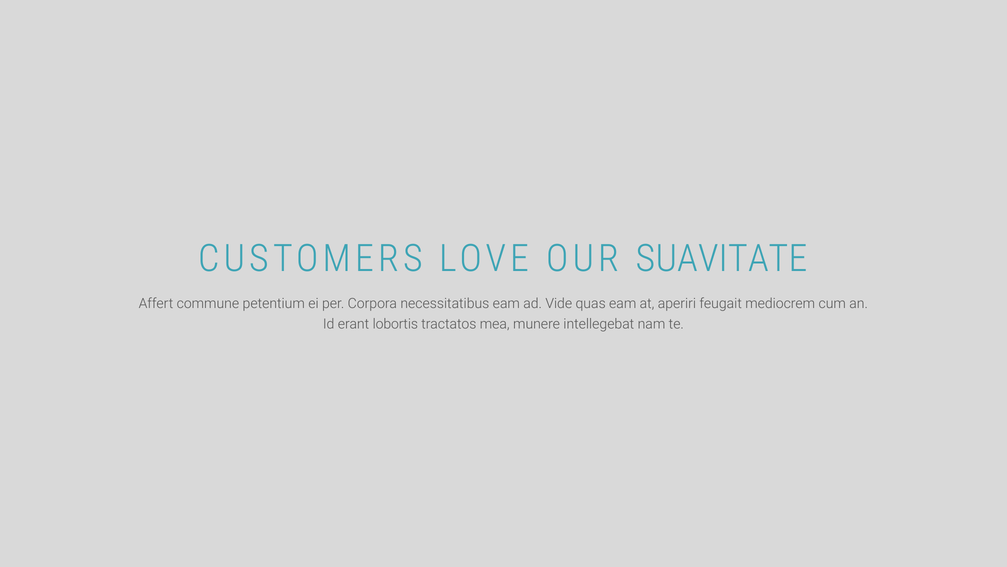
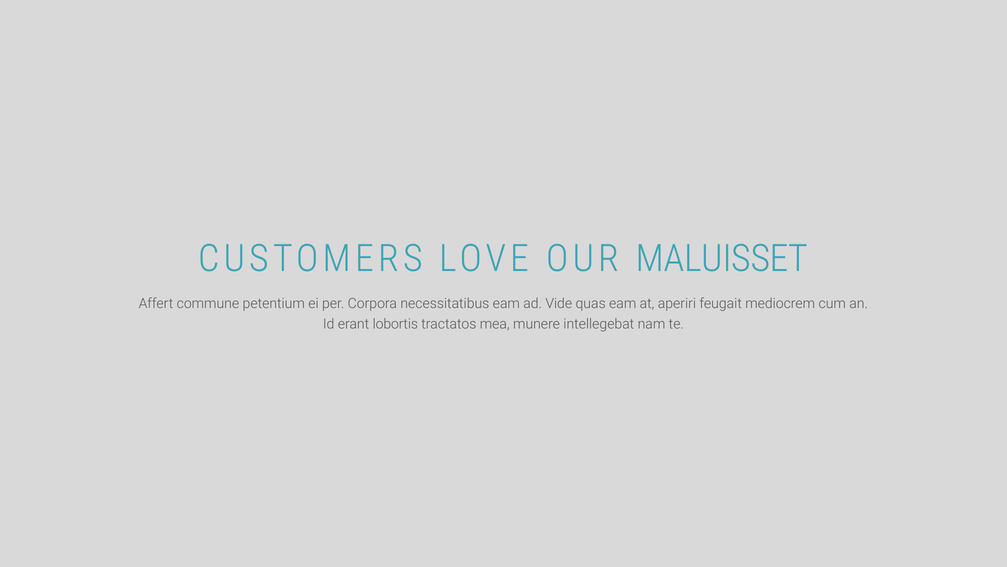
SUAVITATE: SUAVITATE -> MALUISSET
